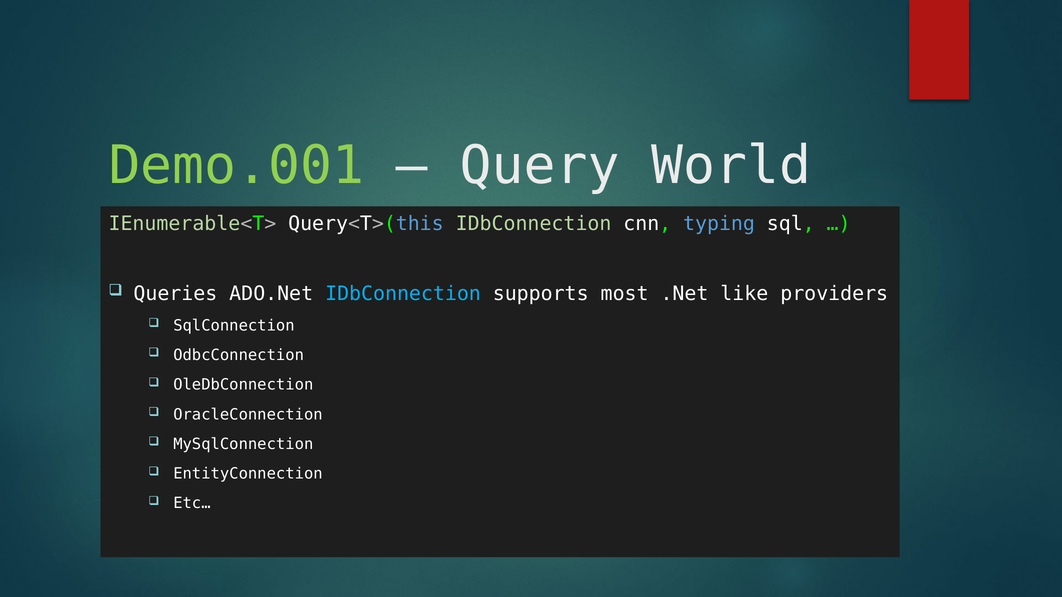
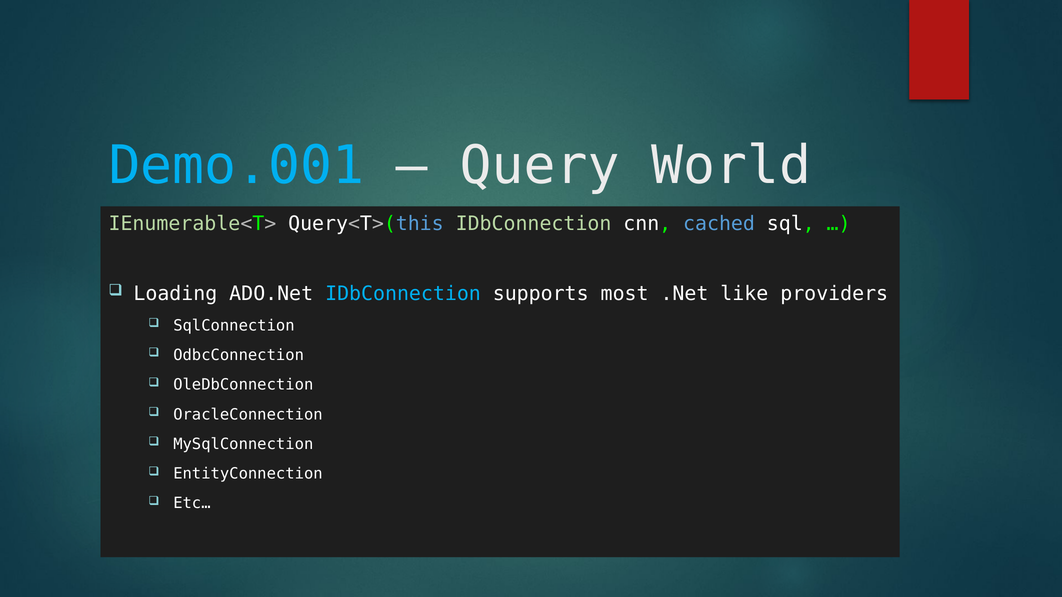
Demo.001 colour: light green -> light blue
typing: typing -> cached
Queries: Queries -> Loading
